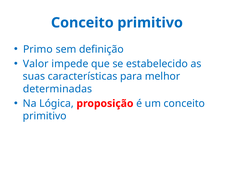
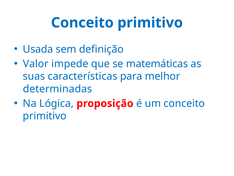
Primo: Primo -> Usada
estabelecido: estabelecido -> matemáticas
